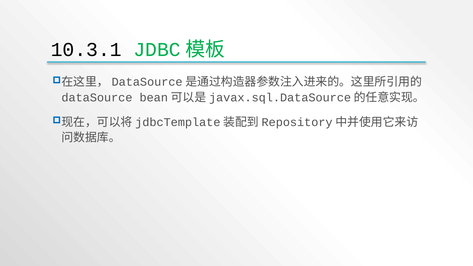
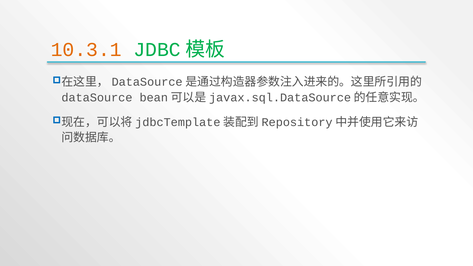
10.3.1 colour: black -> orange
